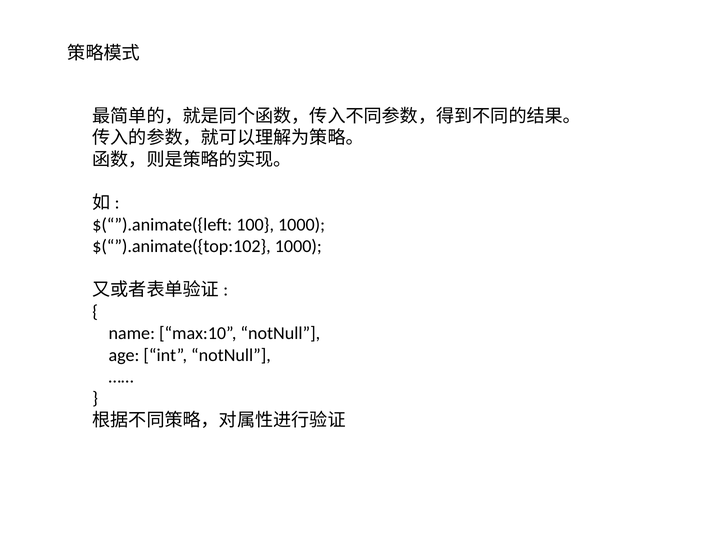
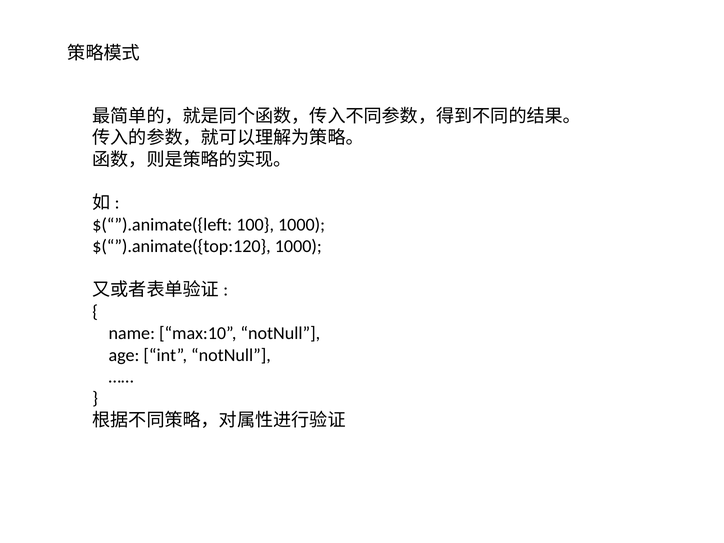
$(“”).animate({top:102: $(“”).animate({top:102 -> $(“”).animate({top:120
